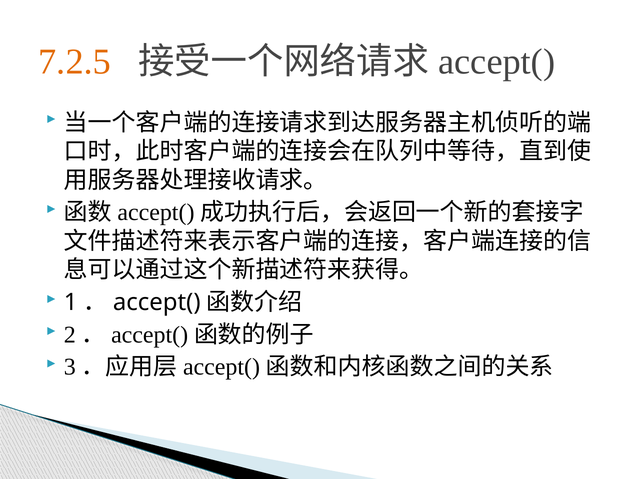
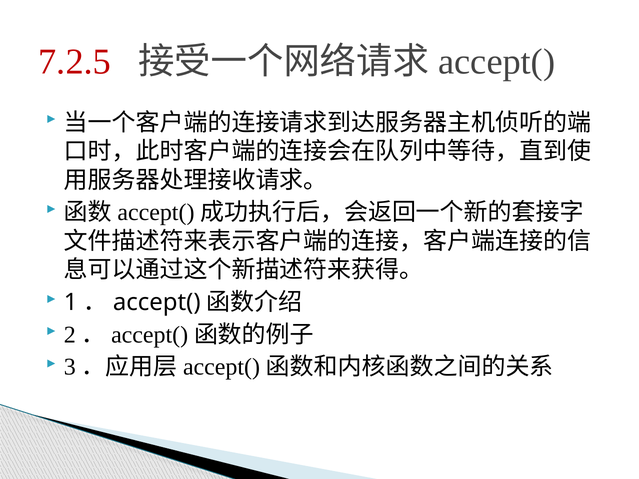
7.2.5 colour: orange -> red
